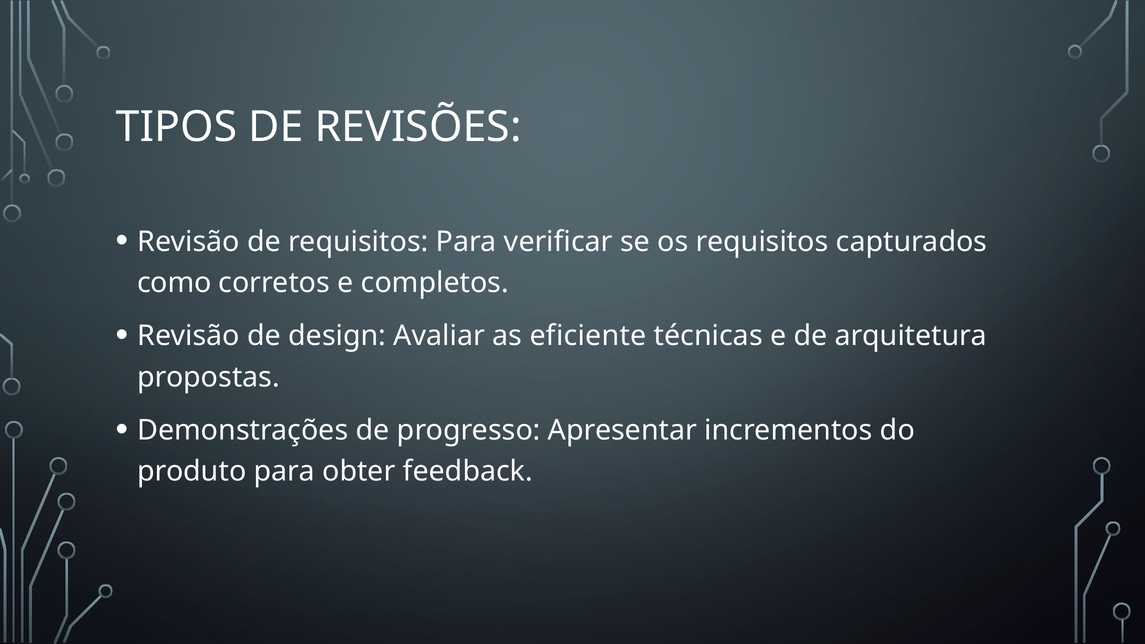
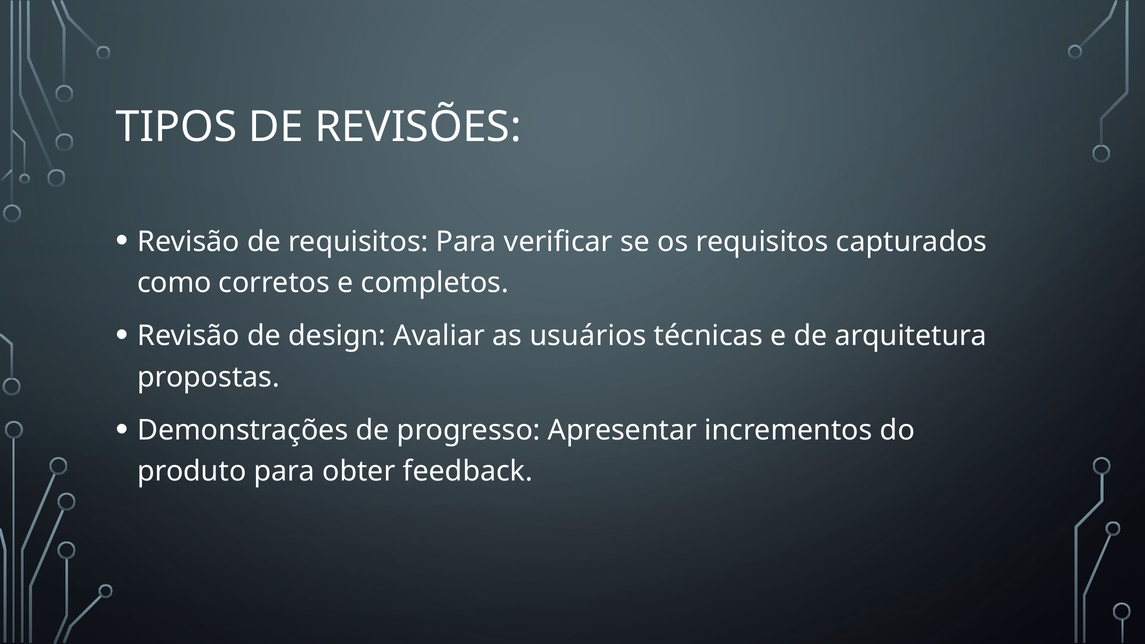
eficiente: eficiente -> usuários
